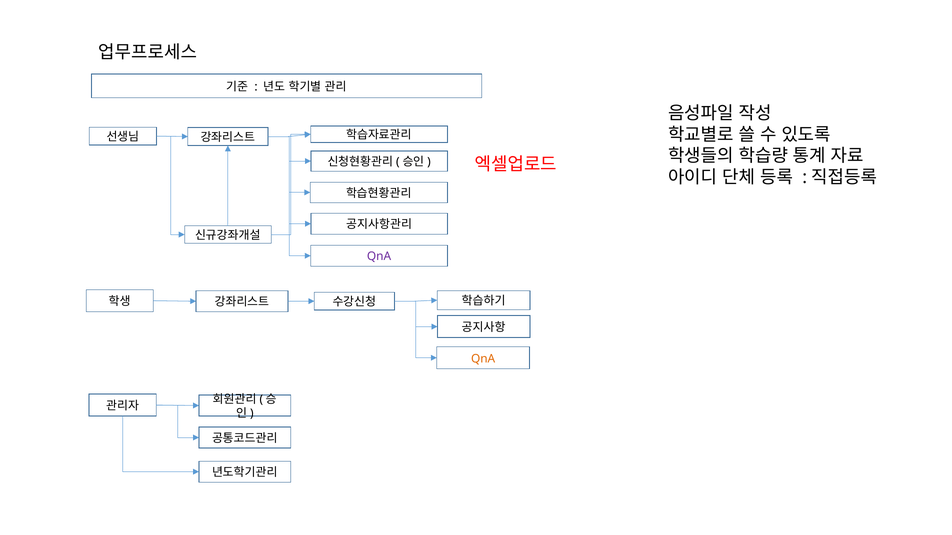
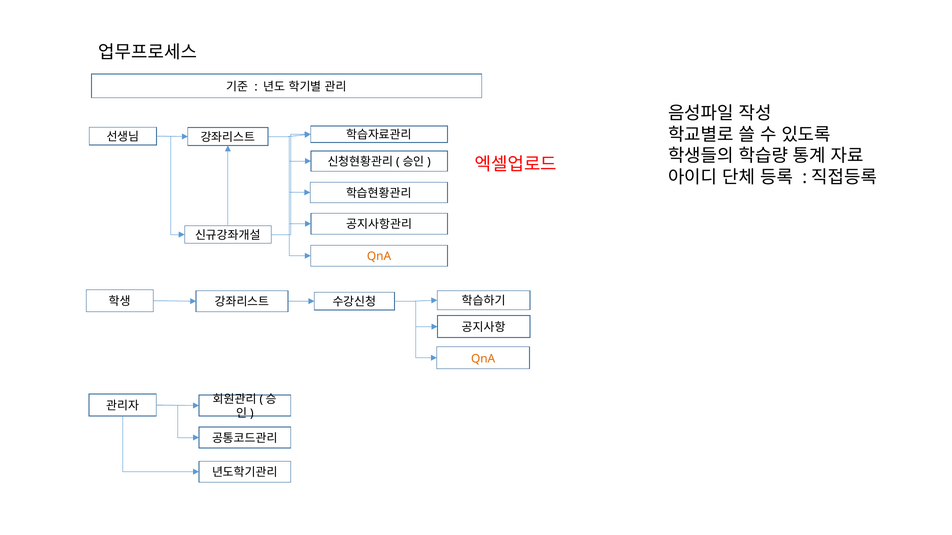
QnA at (379, 257) colour: purple -> orange
